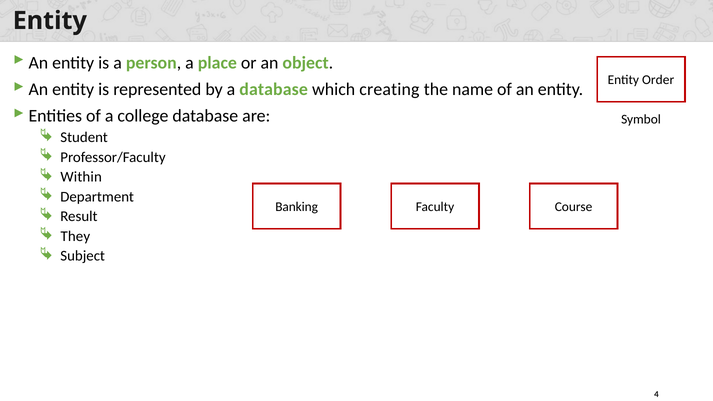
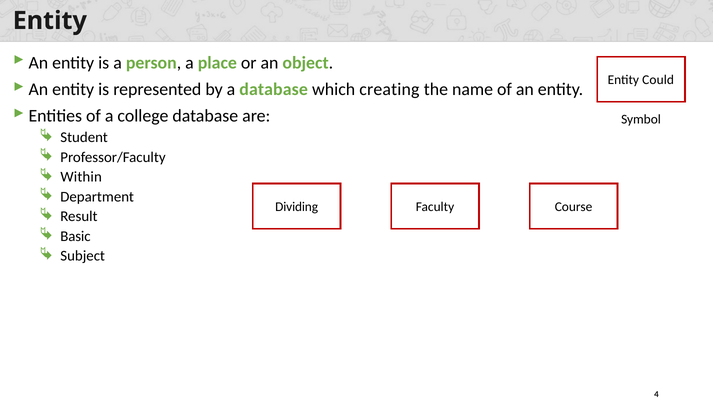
Order: Order -> Could
Banking: Banking -> Dividing
They: They -> Basic
